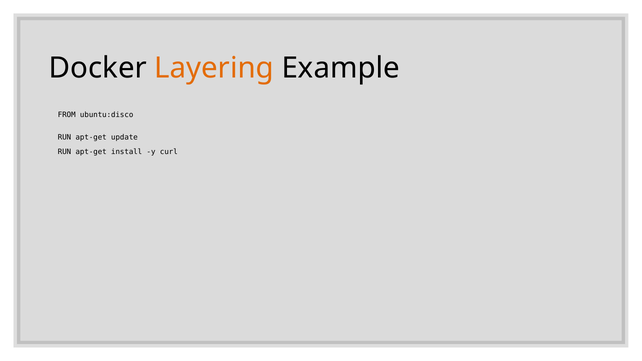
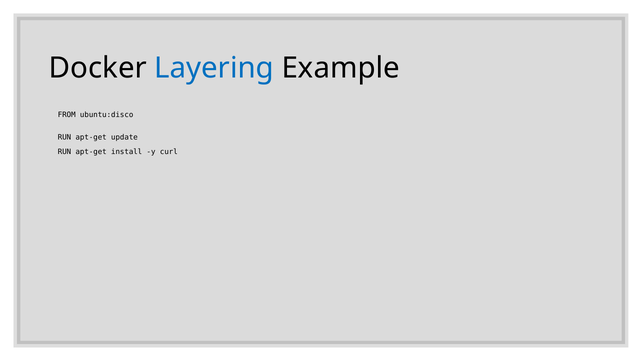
Layering colour: orange -> blue
